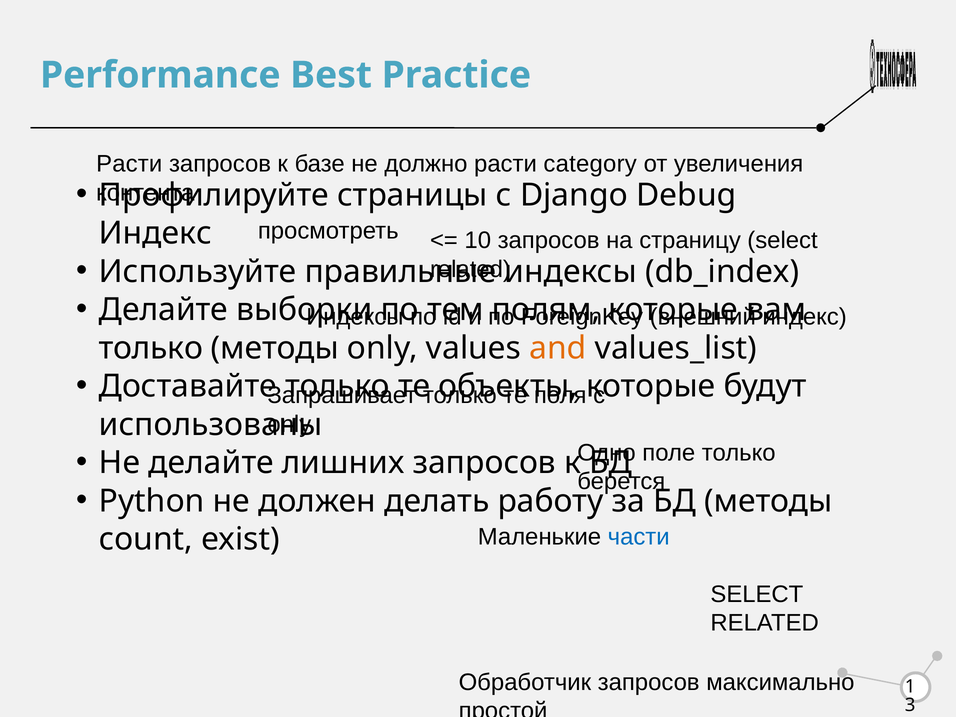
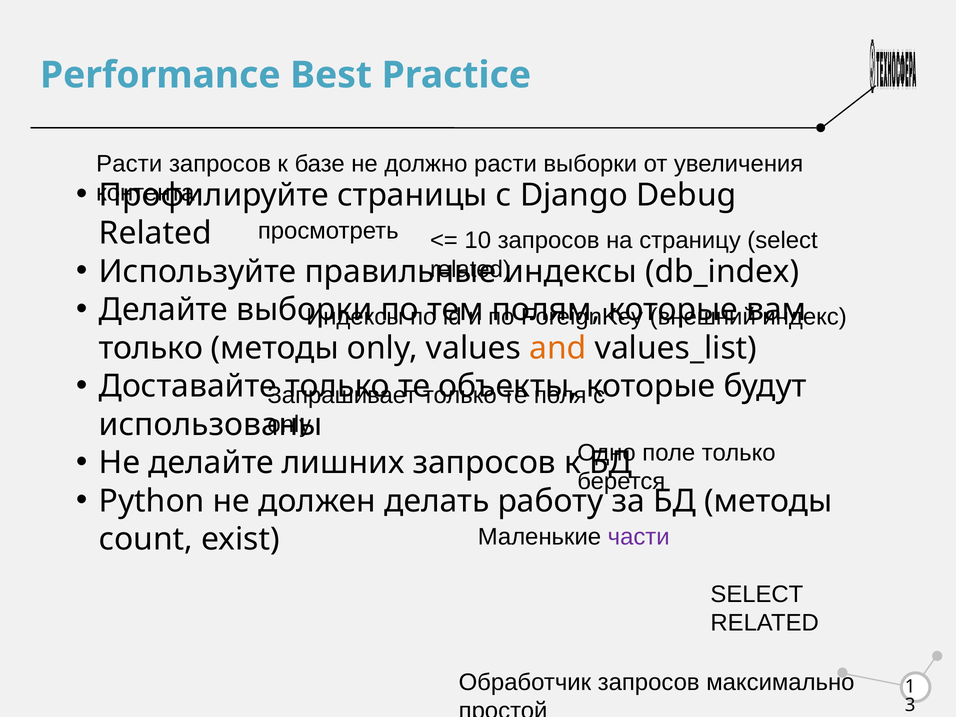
расти category: category -> выборки
Индекс at (155, 233): Индекс -> Related
части colour: blue -> purple
